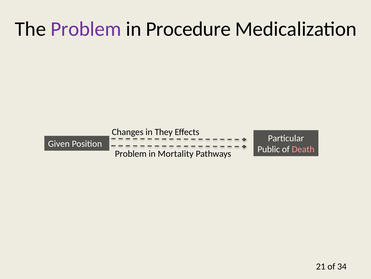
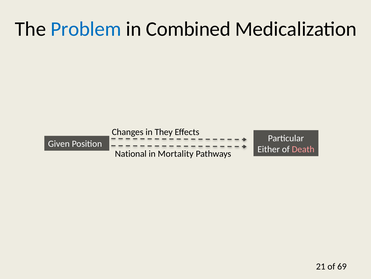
Problem at (86, 29) colour: purple -> blue
Procedure: Procedure -> Combined
Public: Public -> Either
Problem at (131, 153): Problem -> National
34: 34 -> 69
